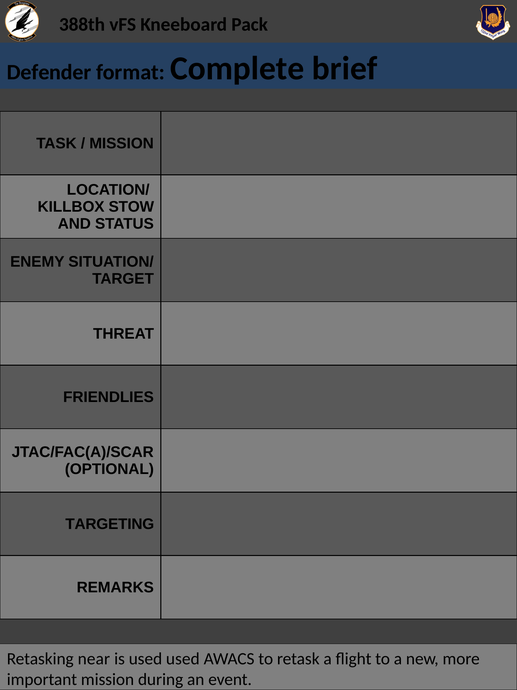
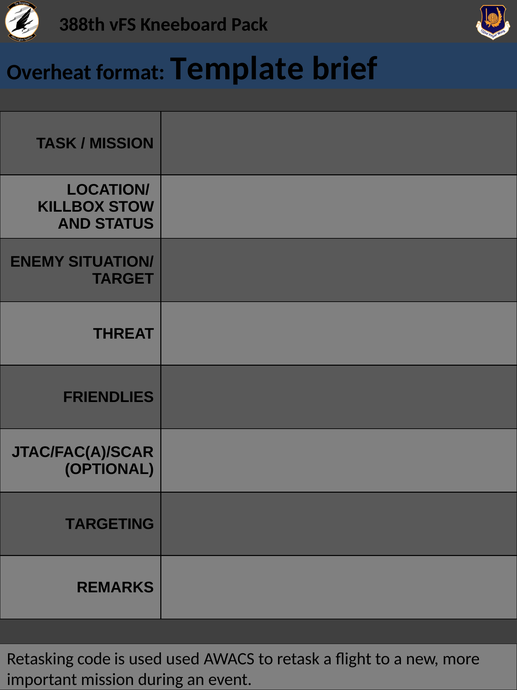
Defender: Defender -> Overheat
Complete: Complete -> Template
near: near -> code
